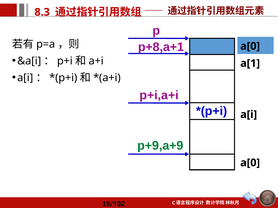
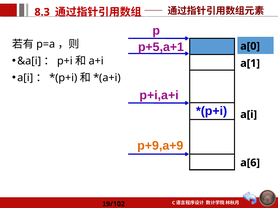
p+8,a+1: p+8,a+1 -> p+5,a+1
p+9,a+9 colour: green -> orange
a[0 at (250, 163): a[0 -> a[6
